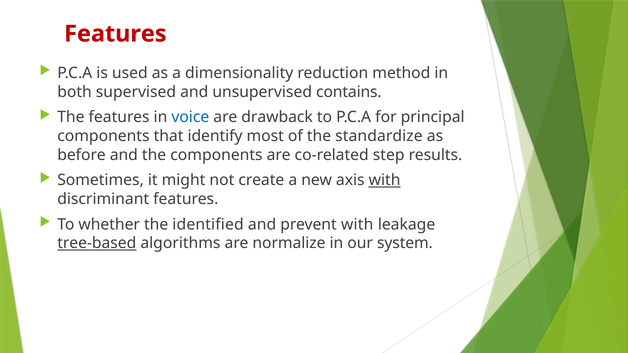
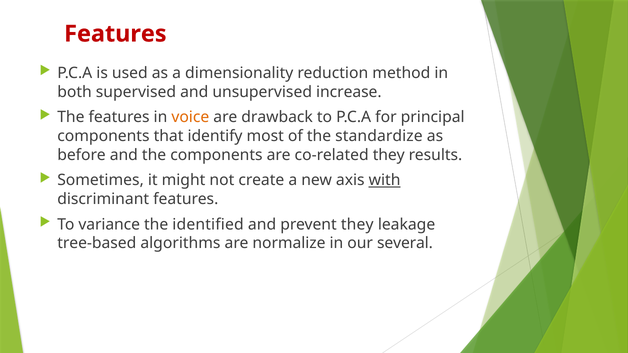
contains: contains -> increase
voice colour: blue -> orange
co-related step: step -> they
whether: whether -> variance
prevent with: with -> they
tree-based underline: present -> none
system: system -> several
